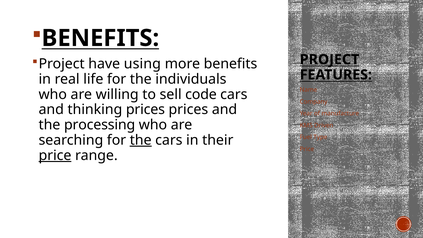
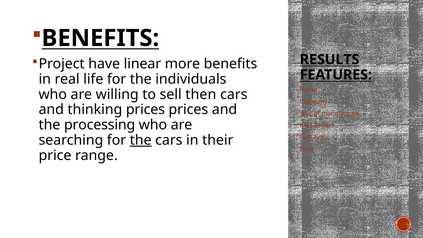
PROJECT at (330, 60): PROJECT -> RESULTS
using: using -> linear
code: code -> then
price at (55, 155) underline: present -> none
